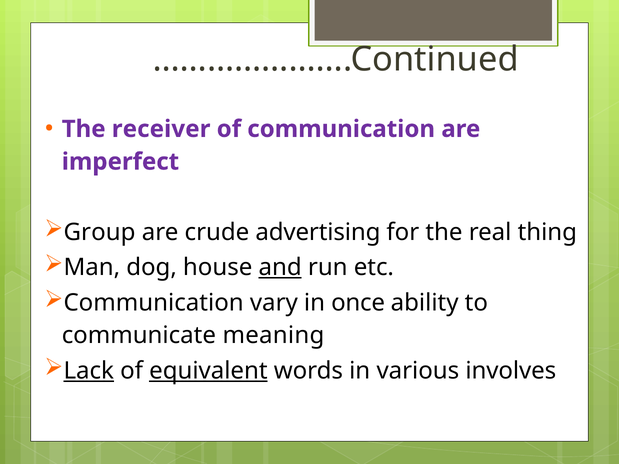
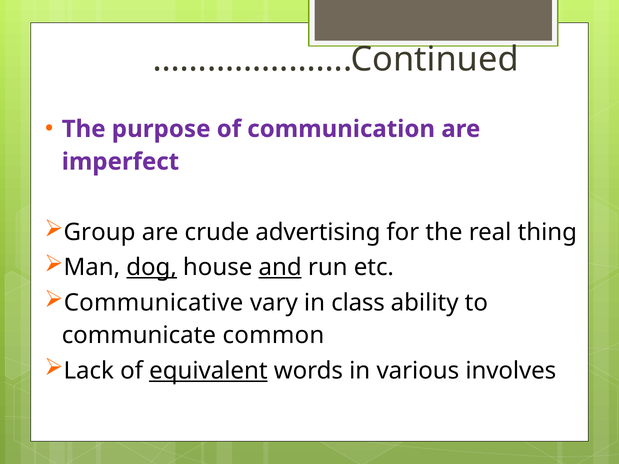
receiver: receiver -> purpose
dog underline: none -> present
Communication at (154, 303): Communication -> Communicative
once: once -> class
meaning: meaning -> common
Lack underline: present -> none
